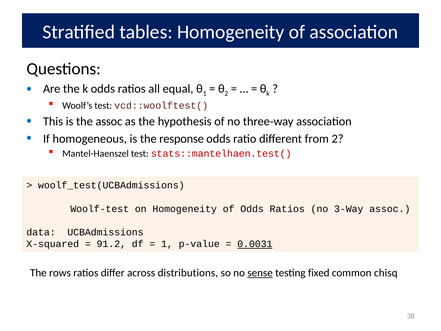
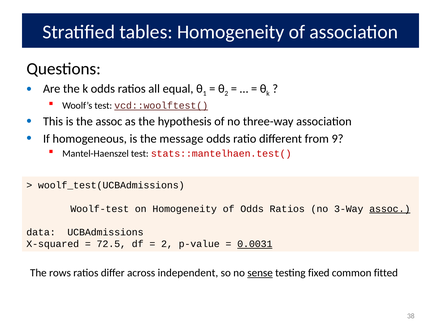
vcd::woolftest( underline: none -> present
response: response -> message
from 2: 2 -> 9
assoc at (390, 209) underline: none -> present
91.2: 91.2 -> 72.5
1 at (167, 244): 1 -> 2
distributions: distributions -> independent
chisq: chisq -> fitted
